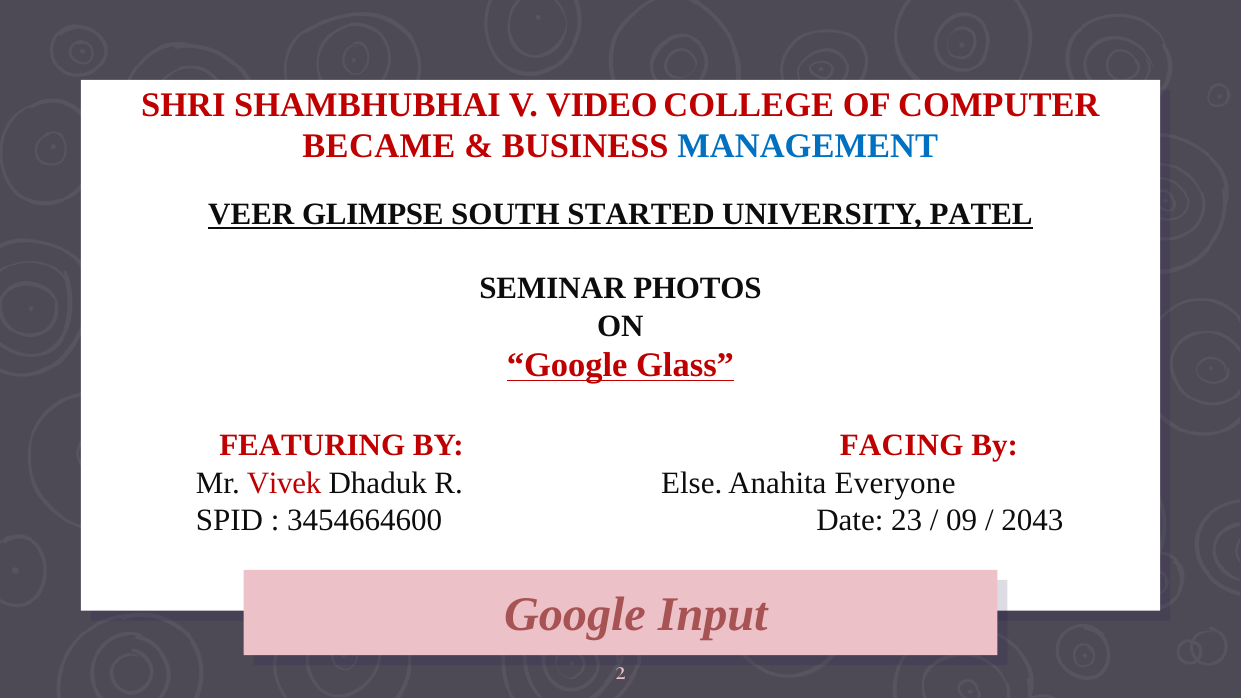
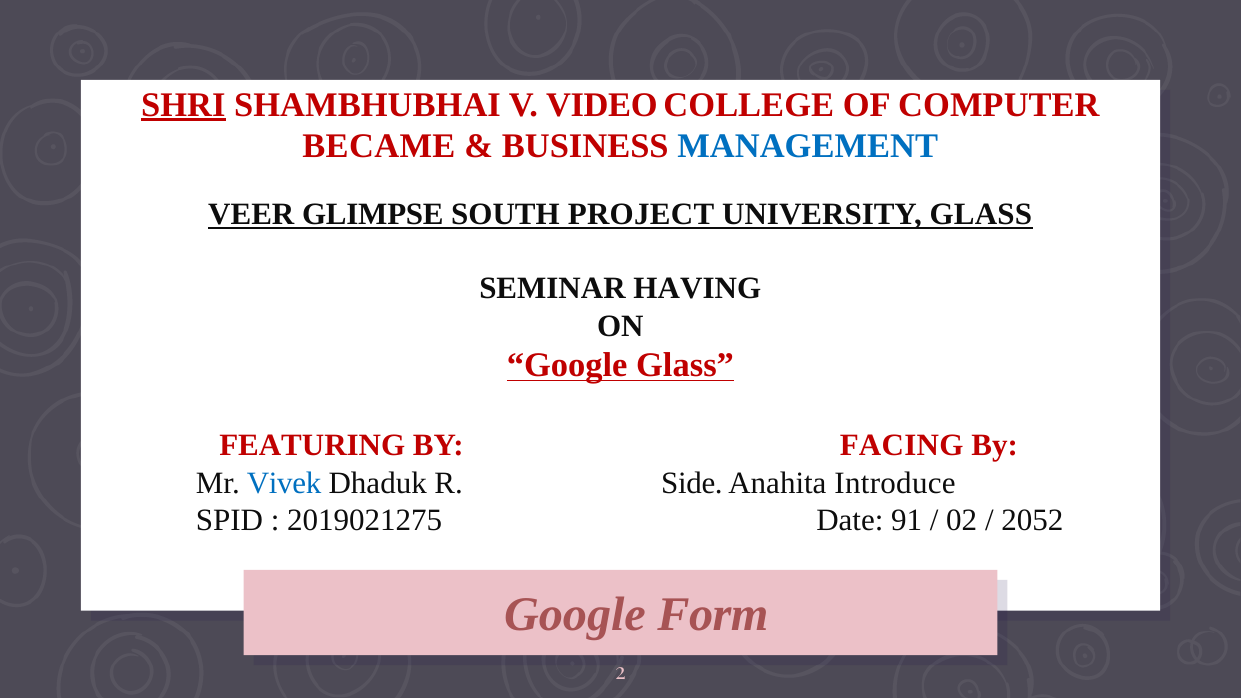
SHRI underline: none -> present
STARTED: STARTED -> PROJECT
UNIVERSITY PATEL: PATEL -> GLASS
PHOTOS: PHOTOS -> HAVING
Vivek colour: red -> blue
Else: Else -> Side
Everyone: Everyone -> Introduce
3454664600: 3454664600 -> 2019021275
23: 23 -> 91
09: 09 -> 02
2043: 2043 -> 2052
Input: Input -> Form
